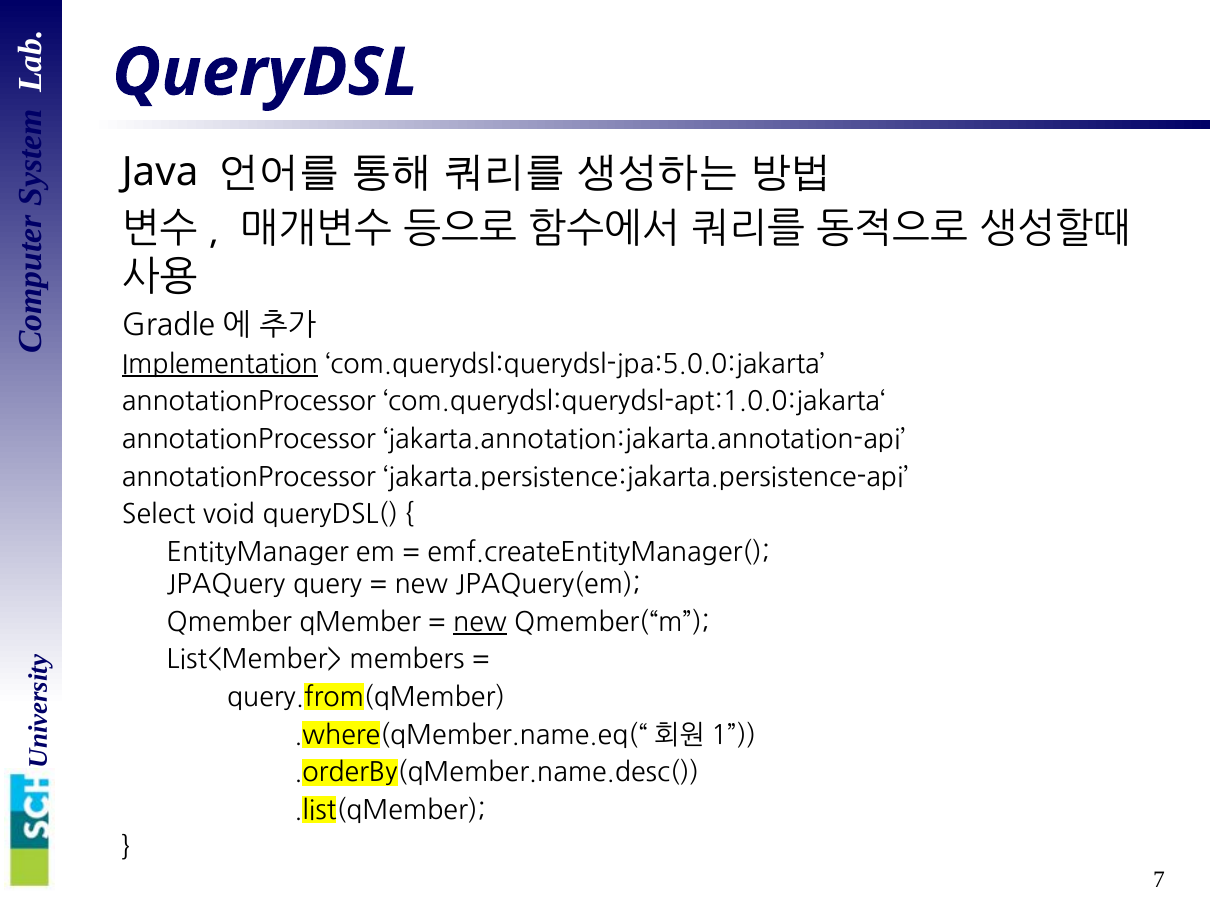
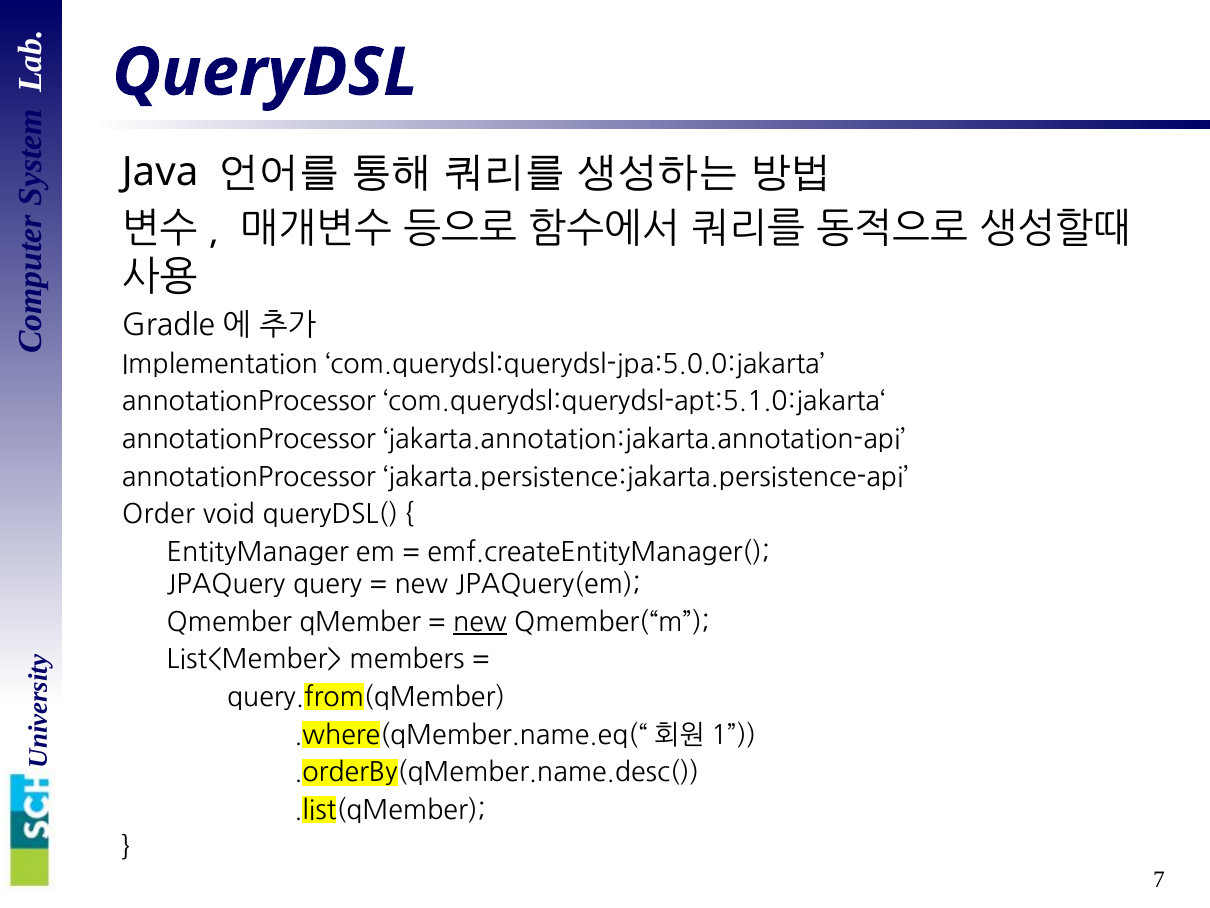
Implementation underline: present -> none
com.querydsl:querydsl-apt:1.0.0:jakarta‘: com.querydsl:querydsl-apt:1.0.0:jakarta‘ -> com.querydsl:querydsl-apt:5.1.0:jakarta‘
Select: Select -> Order
